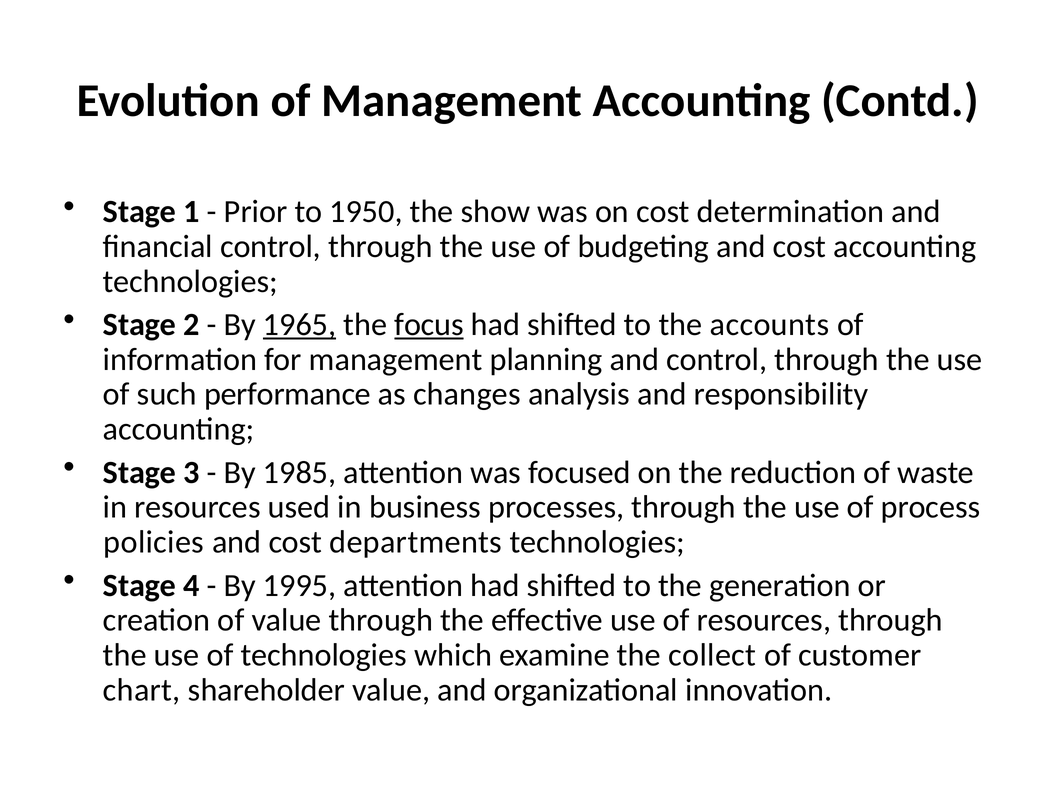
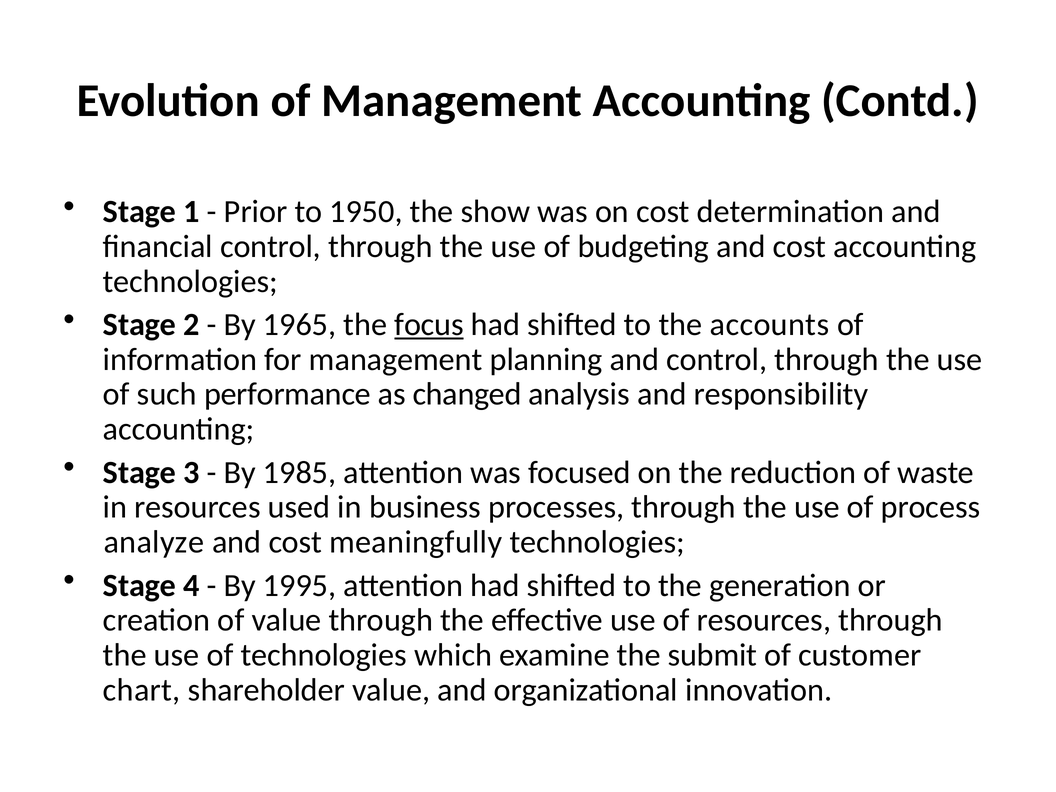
1965 underline: present -> none
changes: changes -> changed
policies: policies -> analyze
departments: departments -> meaningfully
collect: collect -> submit
